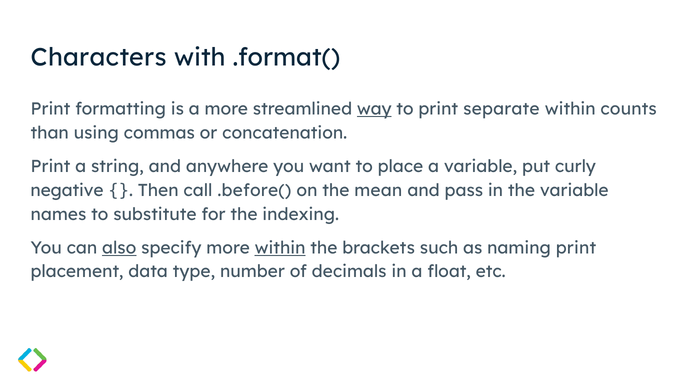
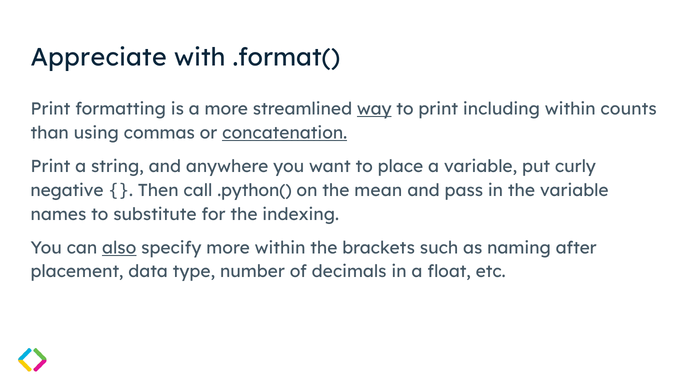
Characters: Characters -> Appreciate
separate: separate -> including
concatenation underline: none -> present
.before(: .before( -> .python(
within at (280, 248) underline: present -> none
naming print: print -> after
